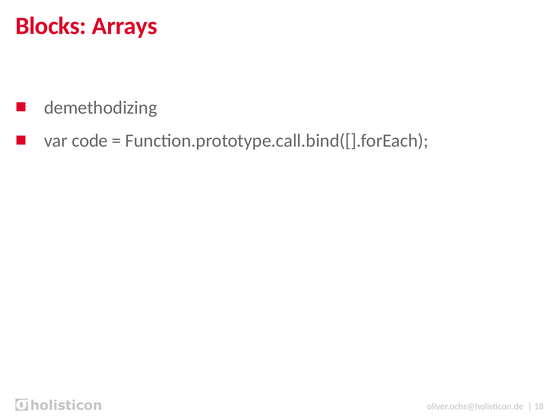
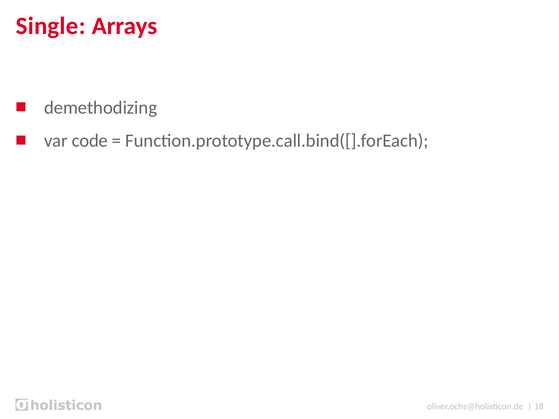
Blocks: Blocks -> Single
